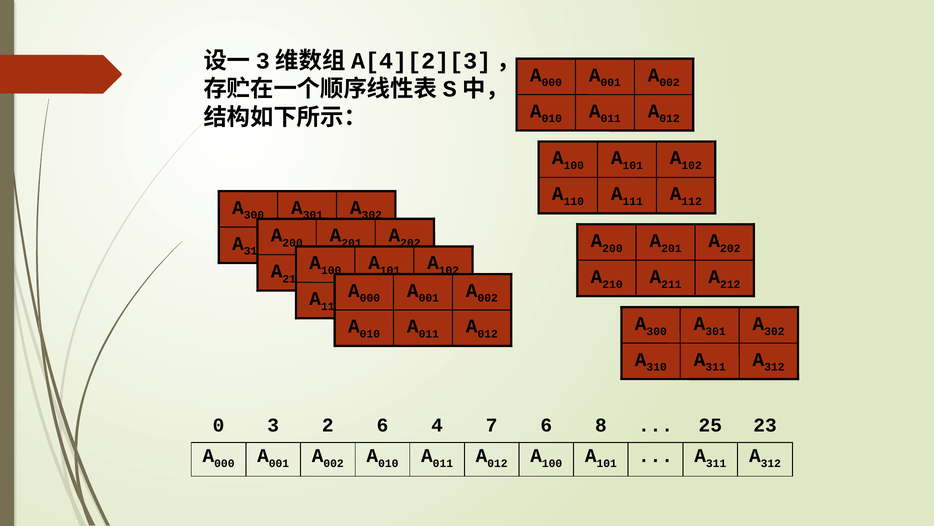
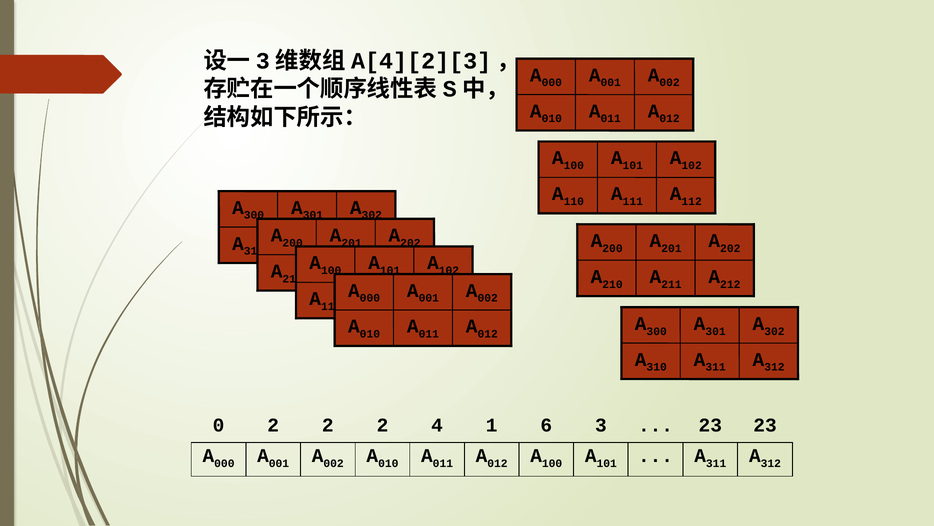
0 3: 3 -> 2
6 at (382, 425): 6 -> 2
7: 7 -> 1
8: 8 -> 3
25 at (710, 425): 25 -> 23
